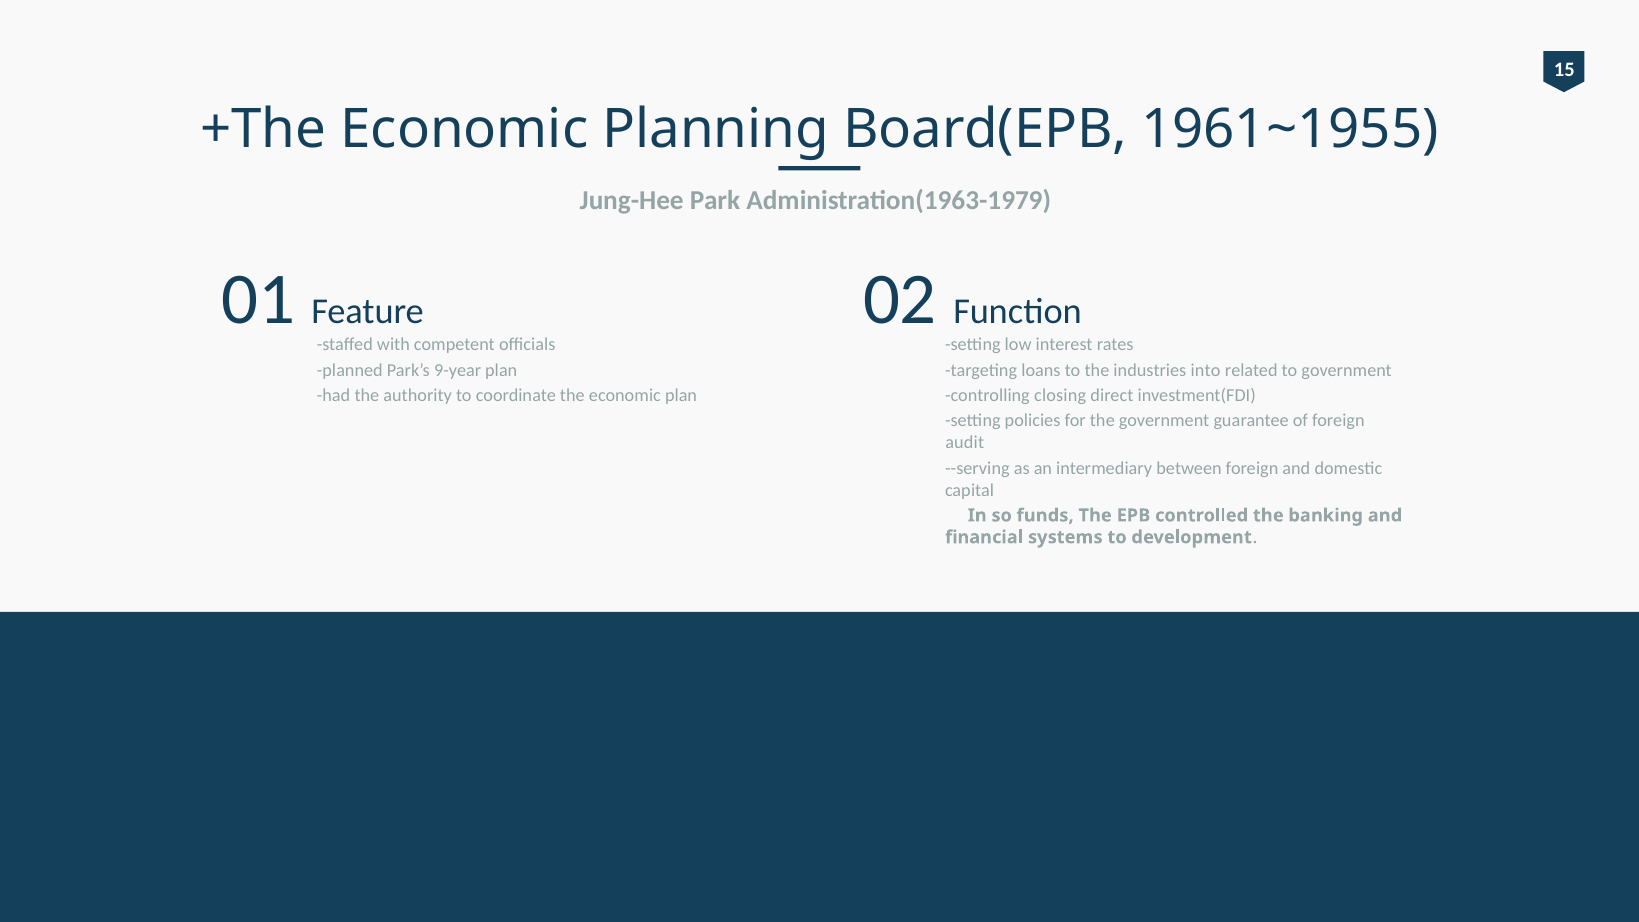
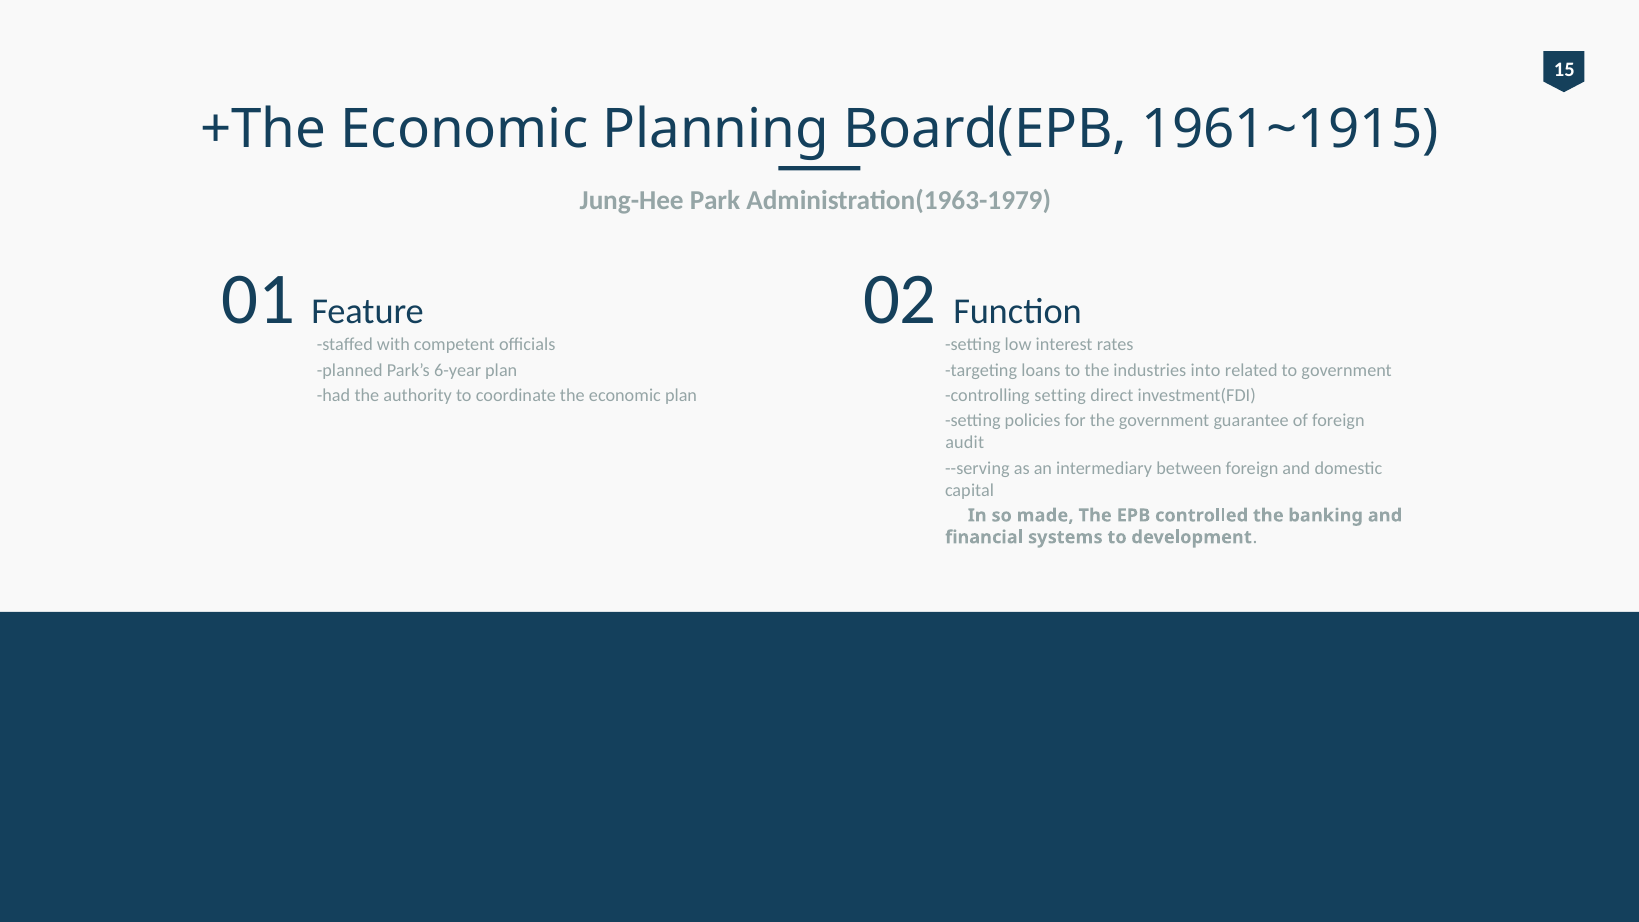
1961~1955: 1961~1955 -> 1961~1915
9-year: 9-year -> 6-year
controlling closing: closing -> setting
funds: funds -> made
